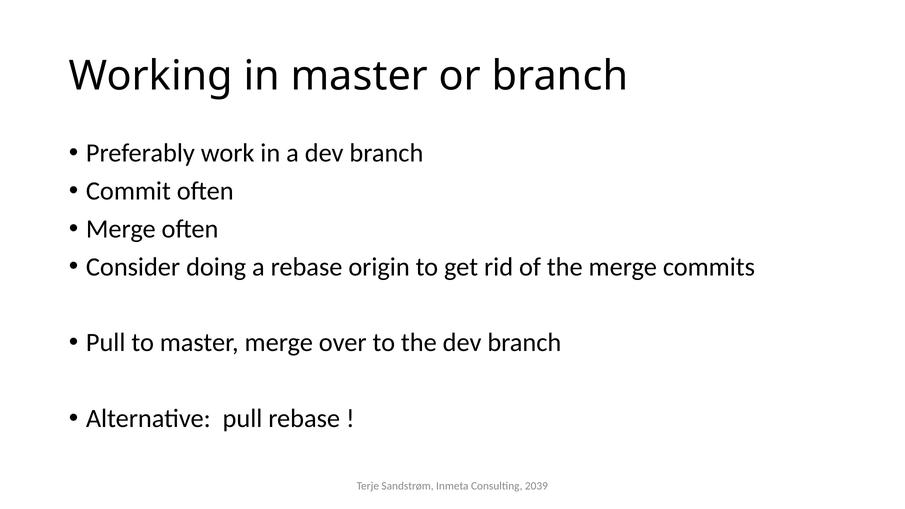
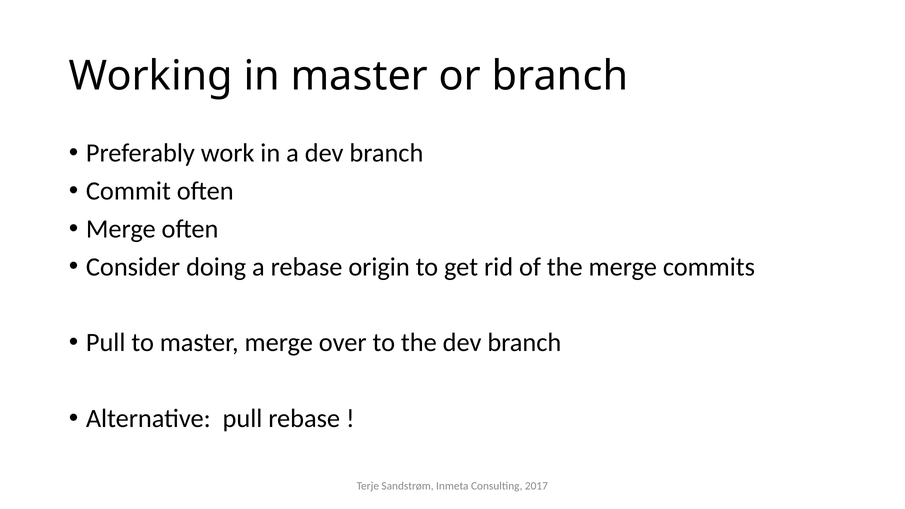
2039: 2039 -> 2017
